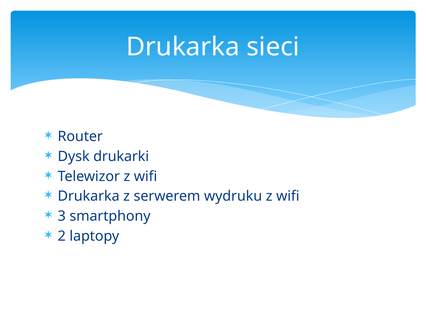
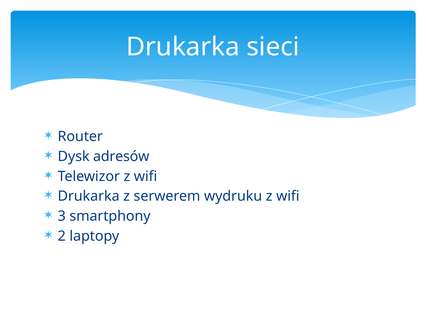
drukarki: drukarki -> adresów
